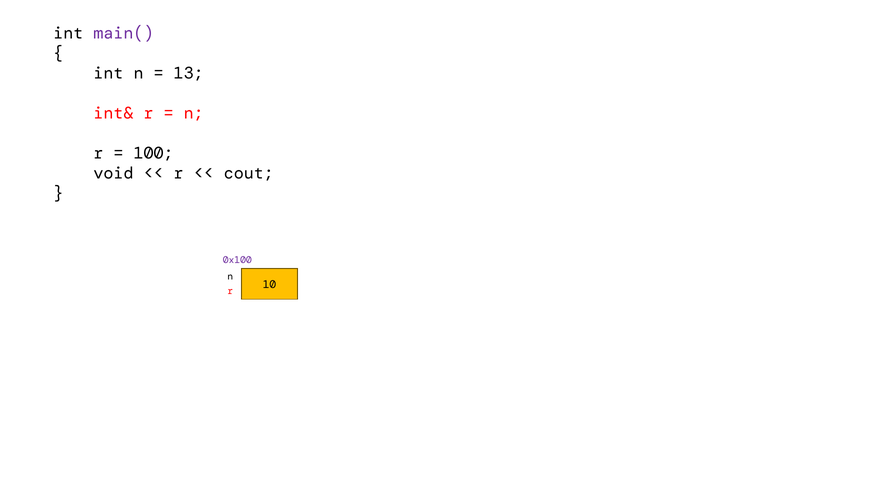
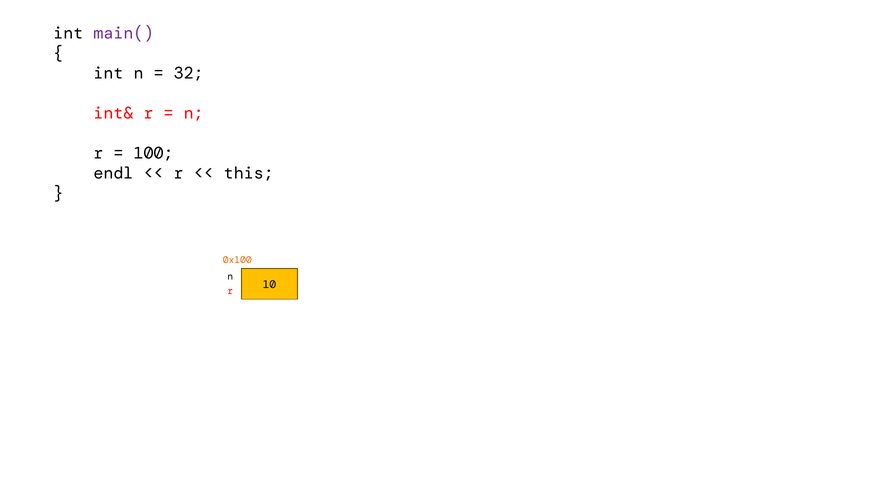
13: 13 -> 32
void: void -> endl
cout: cout -> this
0x100 colour: purple -> orange
